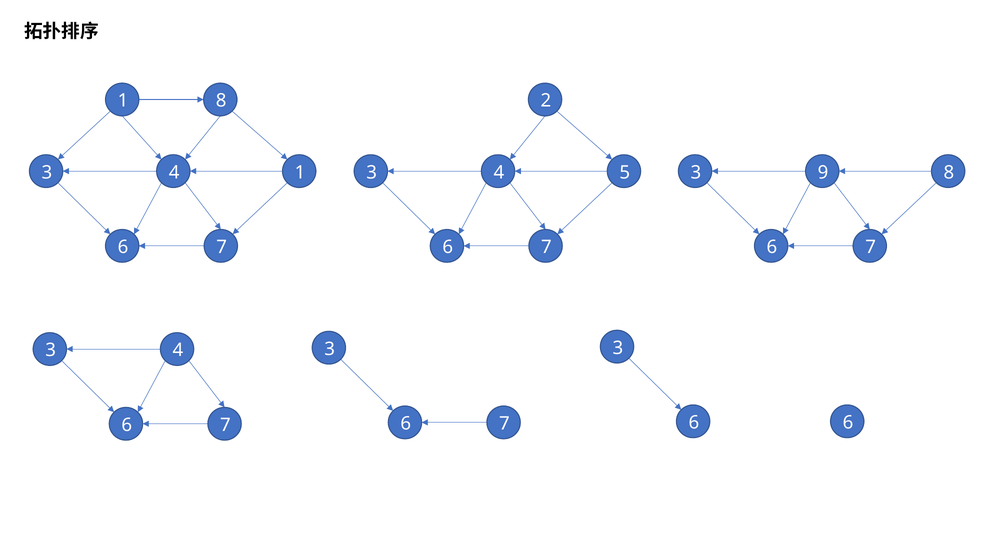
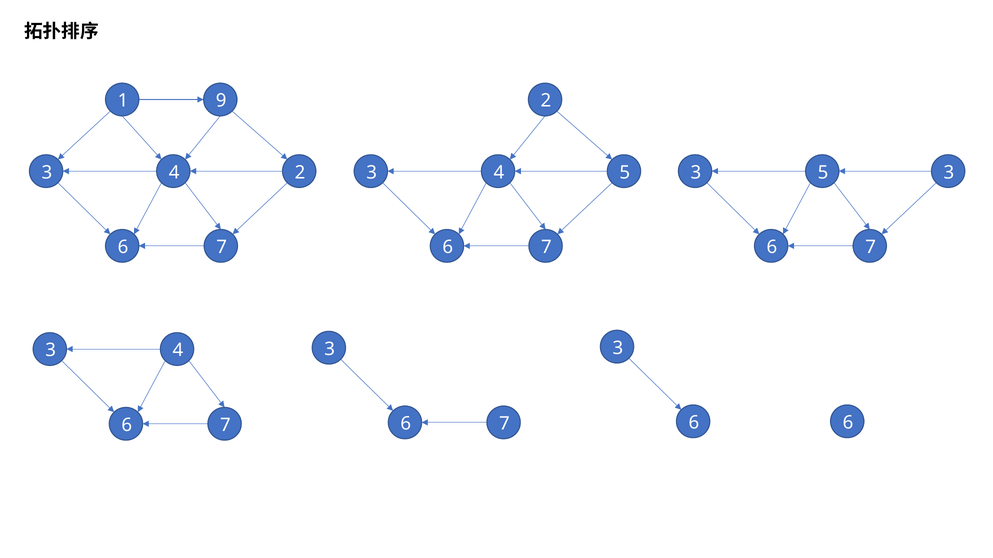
1 8: 8 -> 9
3 1: 1 -> 2
5 9: 9 -> 5
3 8: 8 -> 3
